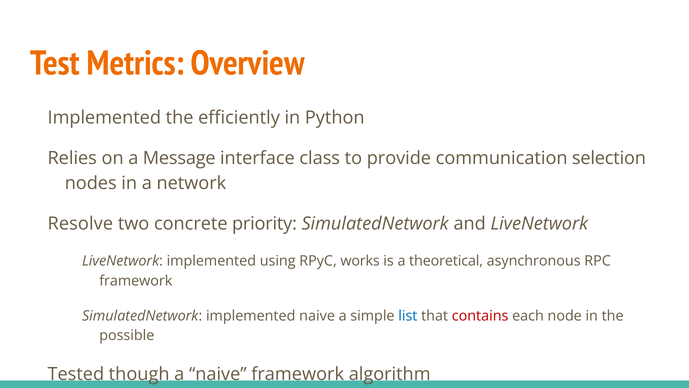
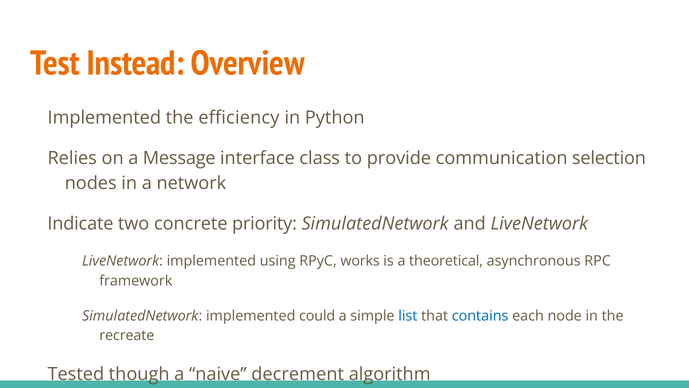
Metrics: Metrics -> Instead
efficiently: efficiently -> efficiency
Resolve: Resolve -> Indicate
implemented naive: naive -> could
contains colour: red -> blue
possible: possible -> recreate
naive framework: framework -> decrement
